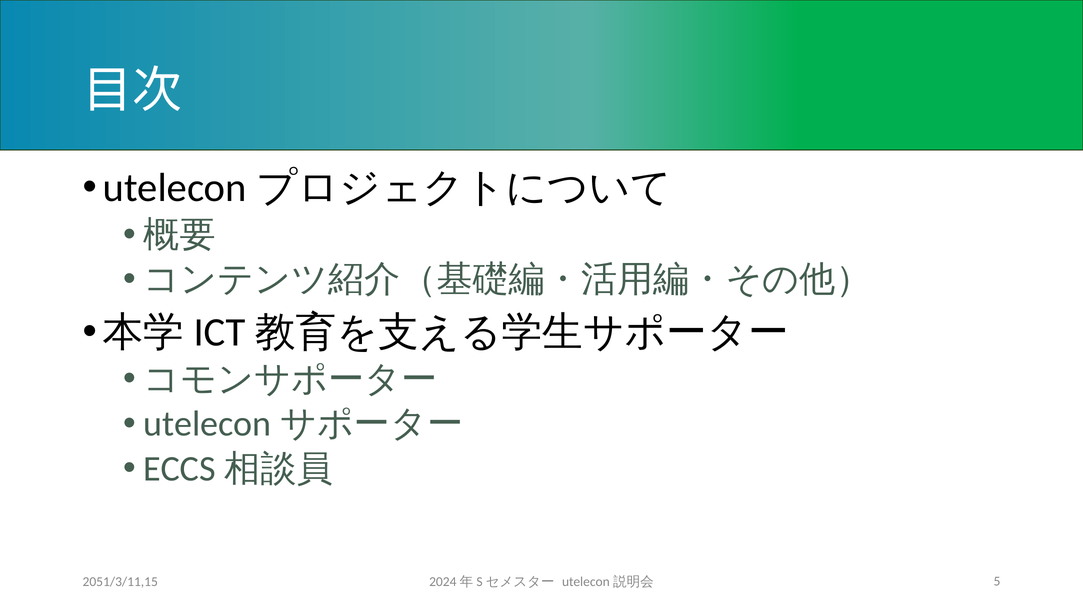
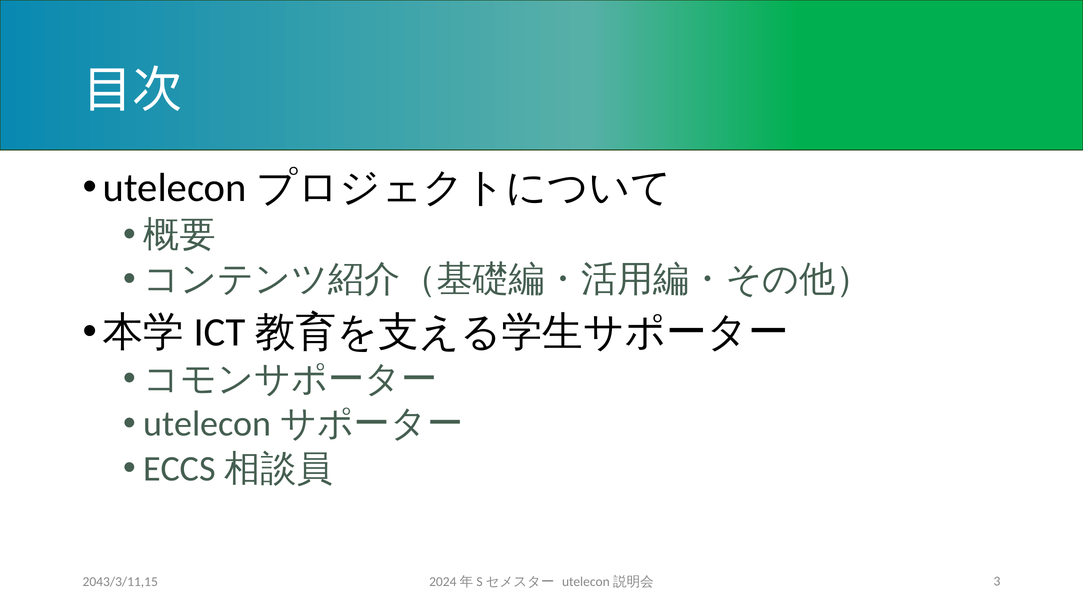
2051/3/11,15: 2051/3/11,15 -> 2043/3/11,15
5: 5 -> 3
